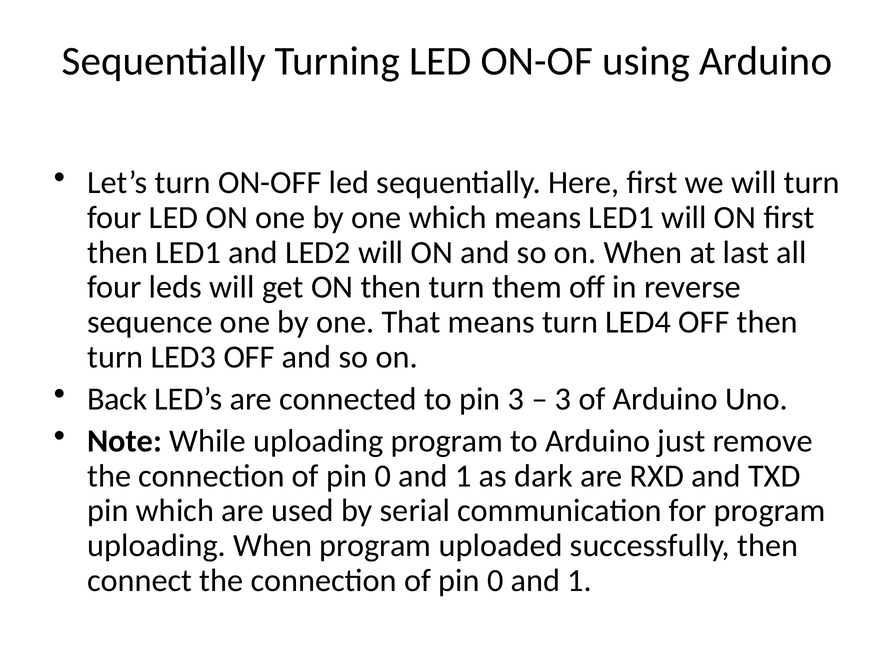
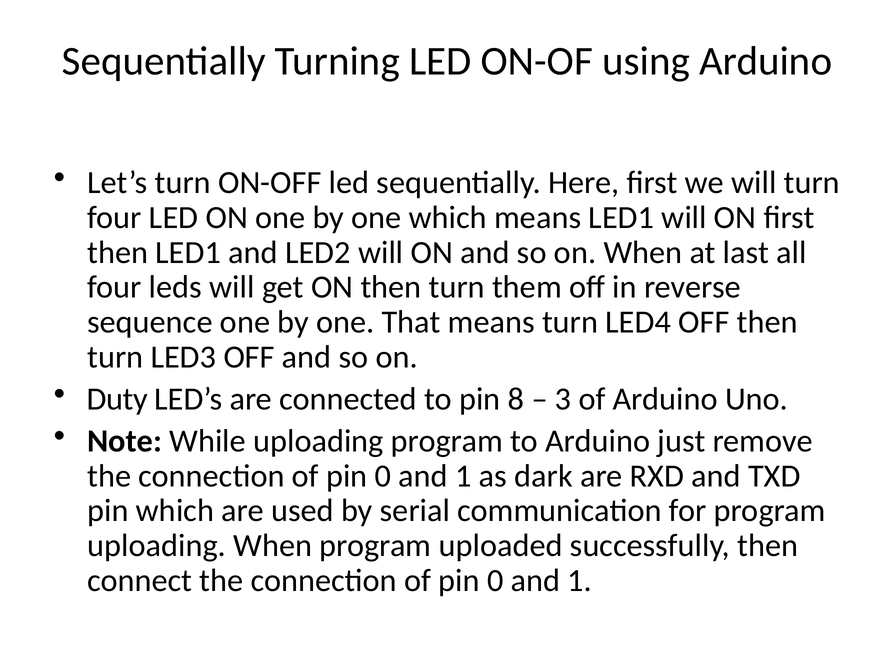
Back: Back -> Duty
pin 3: 3 -> 8
